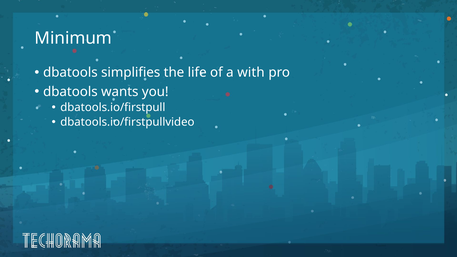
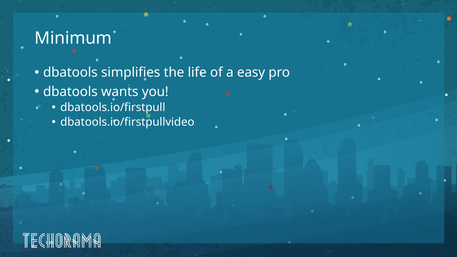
with: with -> easy
